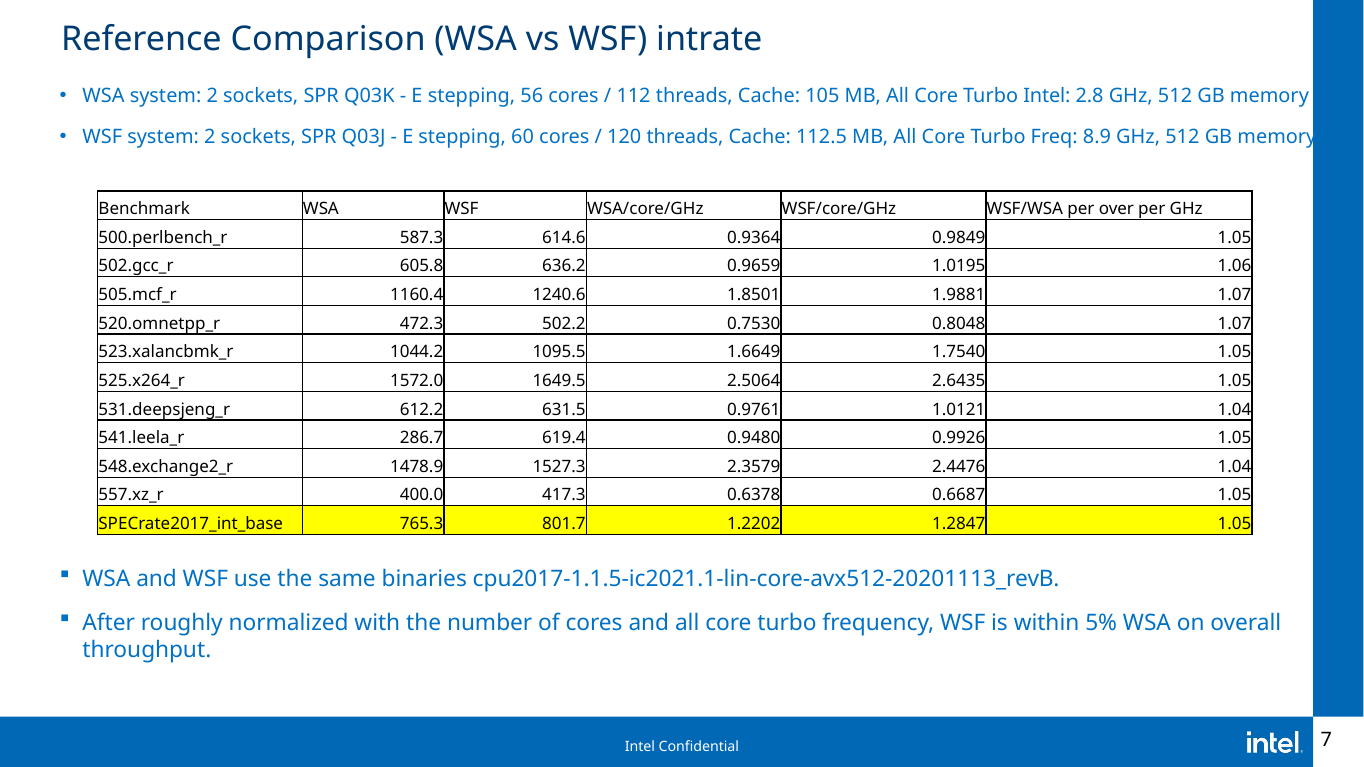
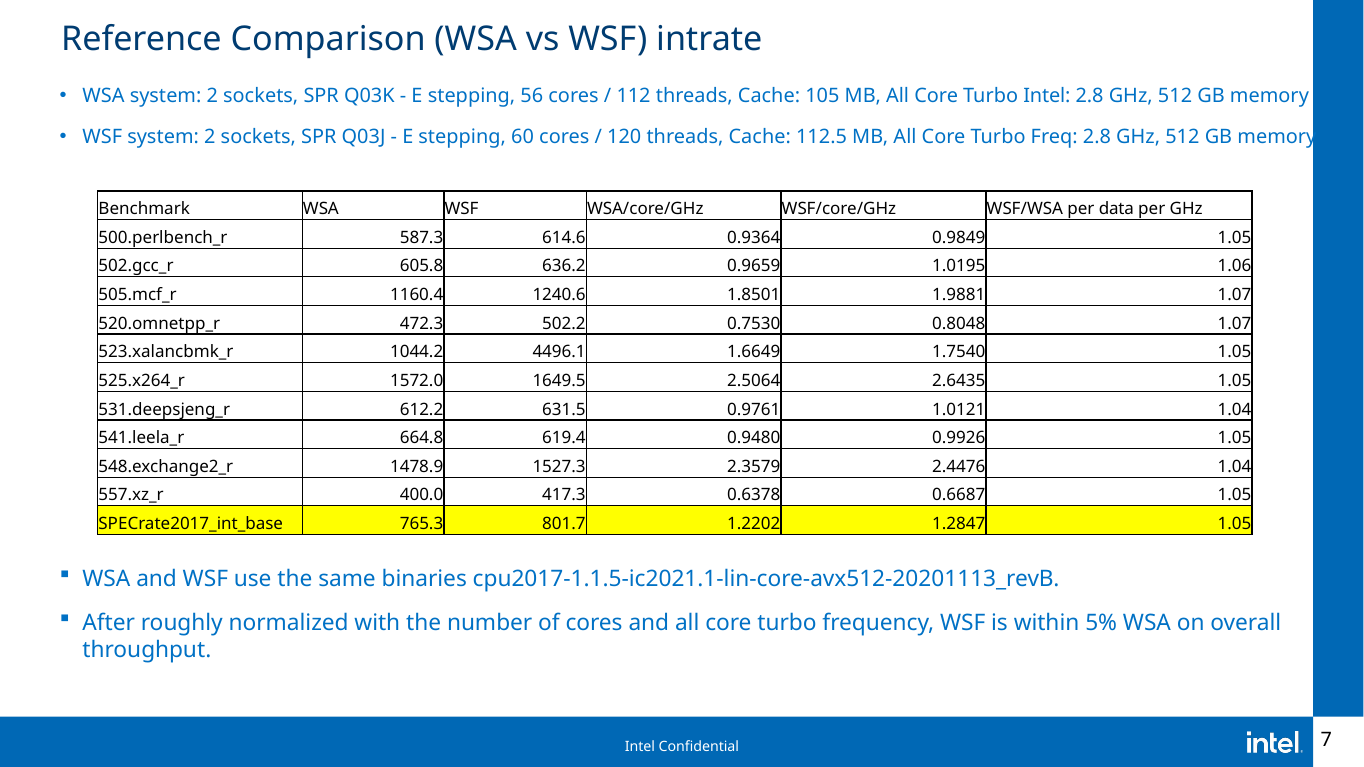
Freq 8.9: 8.9 -> 2.8
over: over -> data
1095.5: 1095.5 -> 4496.1
286.7: 286.7 -> 664.8
